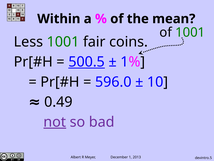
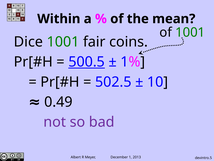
Less: Less -> Dice
596.0: 596.0 -> 502.5
not underline: present -> none
